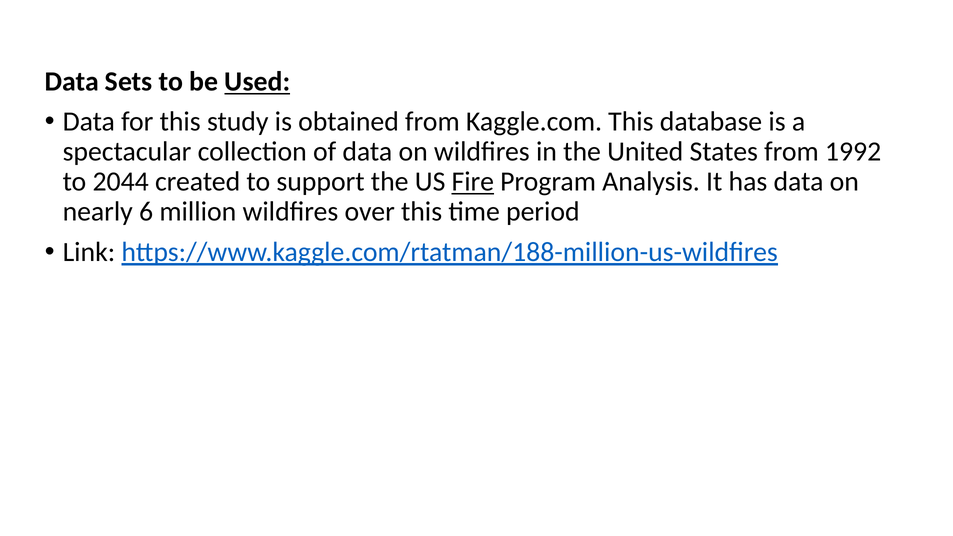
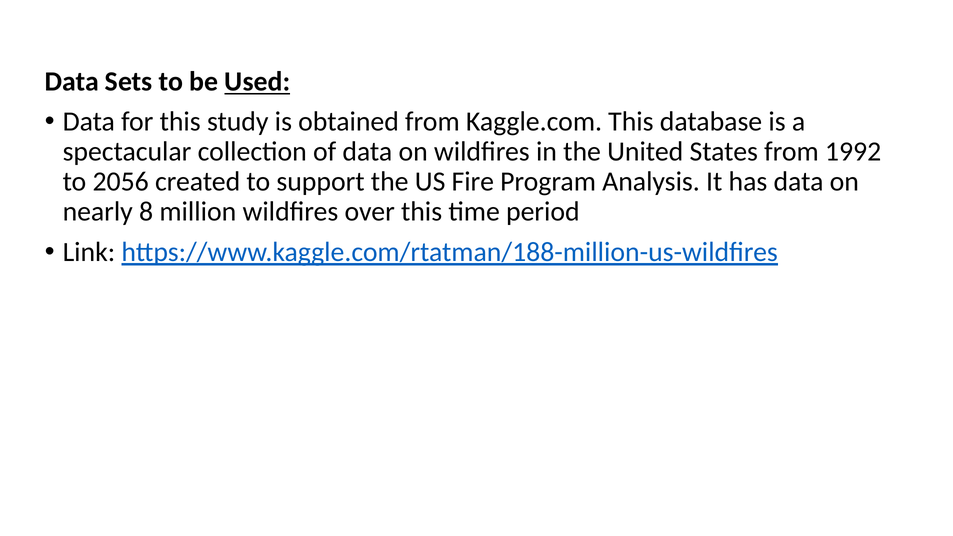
2044: 2044 -> 2056
Fire underline: present -> none
6: 6 -> 8
